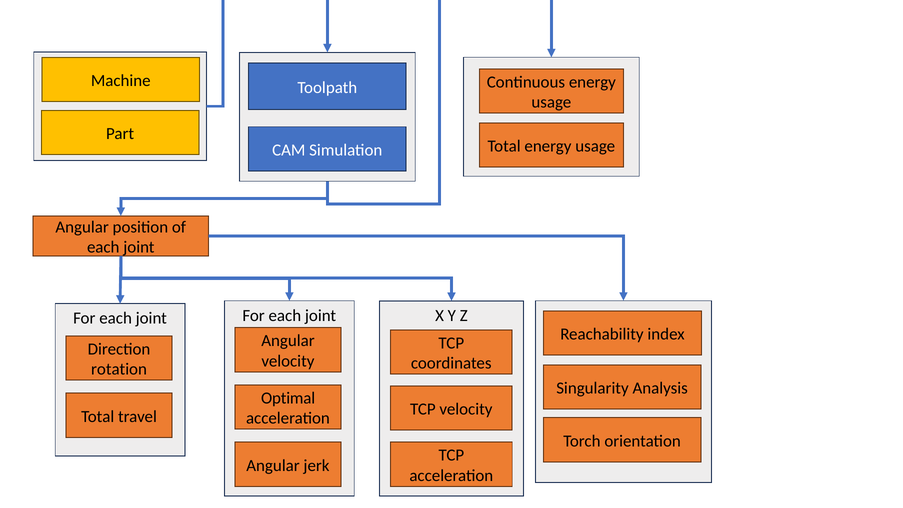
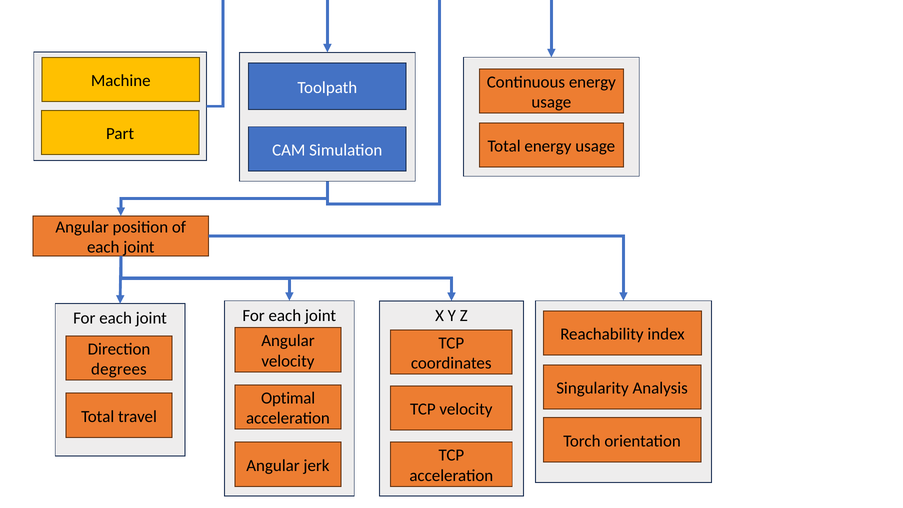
rotation: rotation -> degrees
